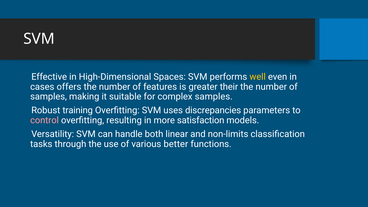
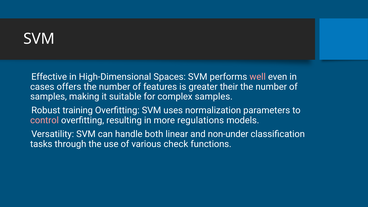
well colour: yellow -> pink
discrepancies: discrepancies -> normalization
satisfaction: satisfaction -> regulations
non-limits: non-limits -> non-under
better: better -> check
